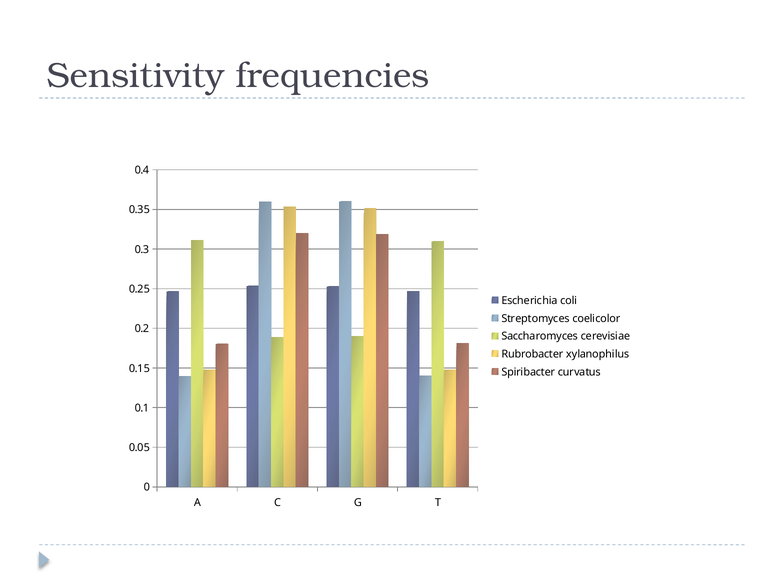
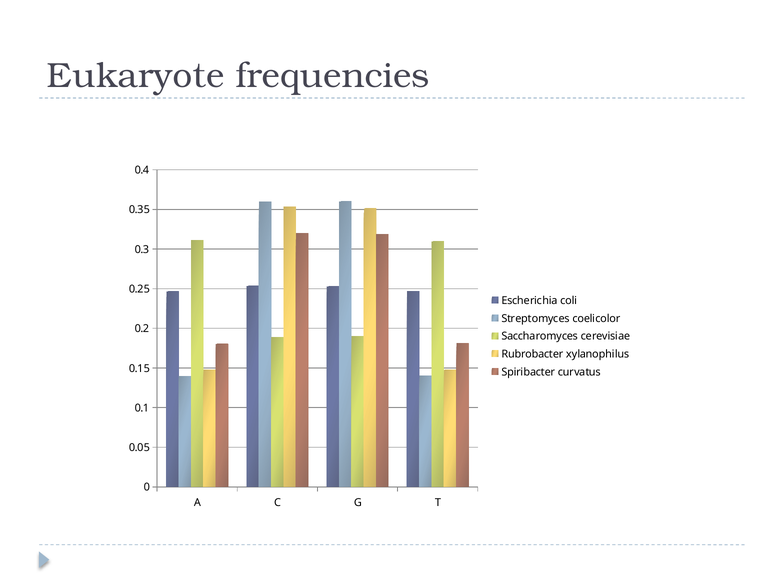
Sensitivity: Sensitivity -> Eukaryote
